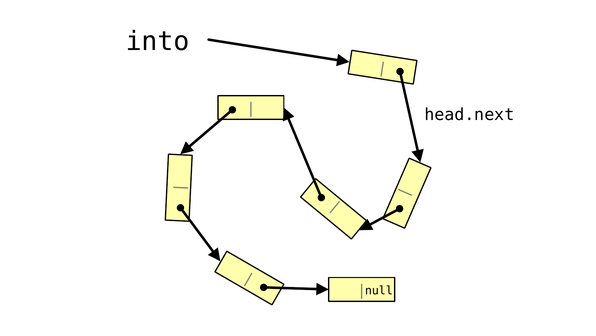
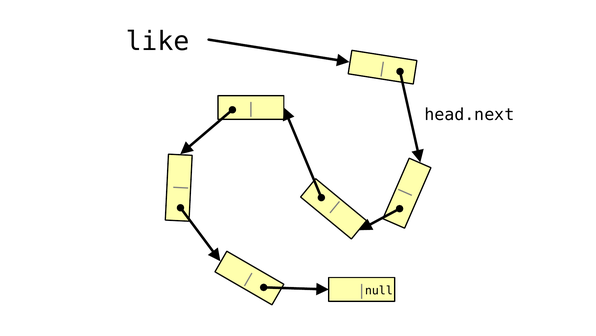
into: into -> like
